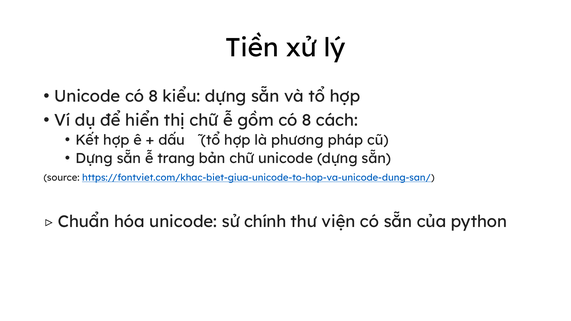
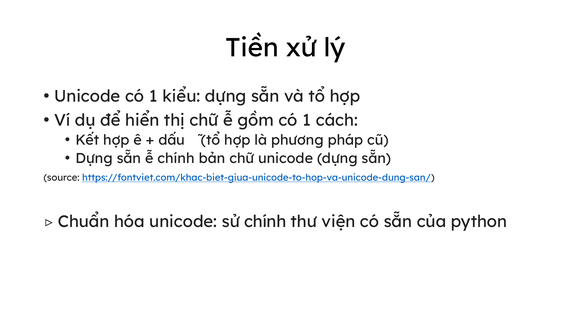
Unicode có 8: 8 -> 1
gồm có 8: 8 -> 1
ễ trang: trang -> chính
